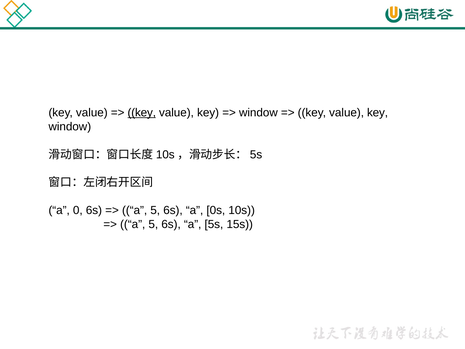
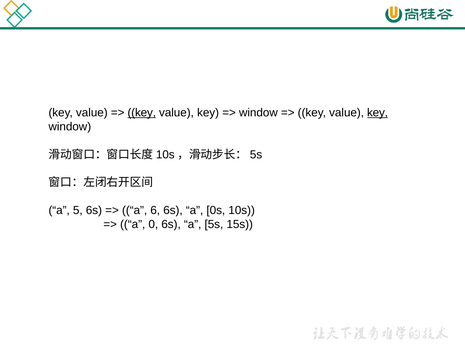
key at (378, 113) underline: none -> present
0: 0 -> 5
5 at (155, 210): 5 -> 6
5 at (153, 224): 5 -> 0
